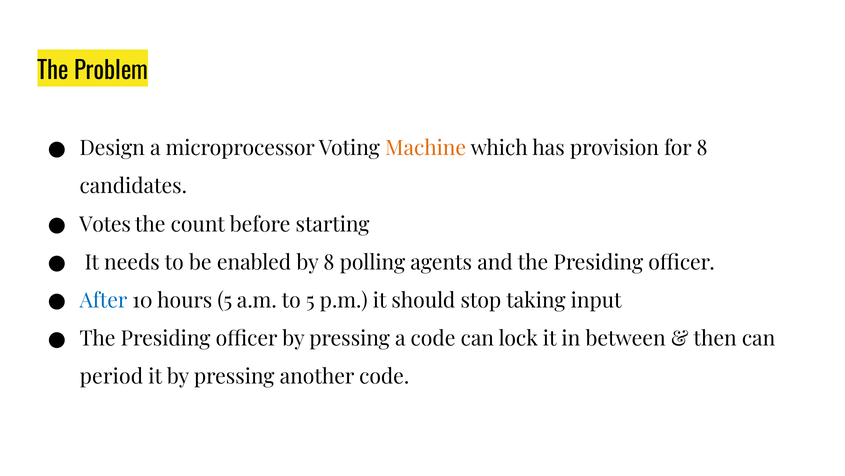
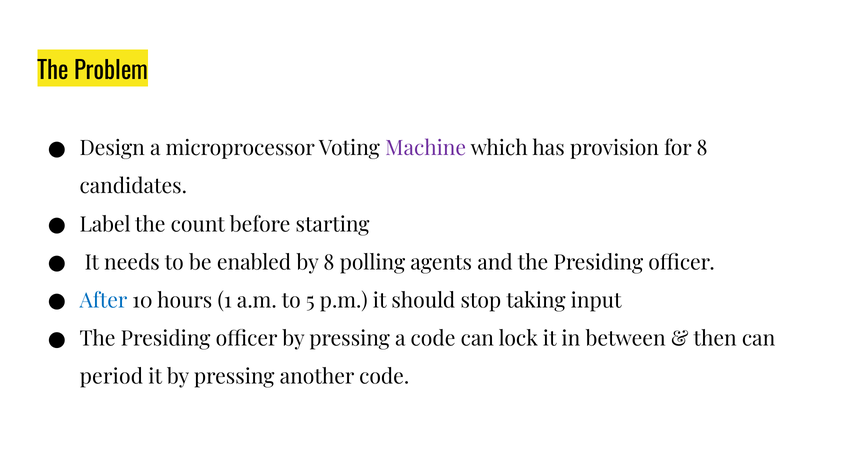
Machine colour: orange -> purple
Votes: Votes -> Label
hours 5: 5 -> 1
